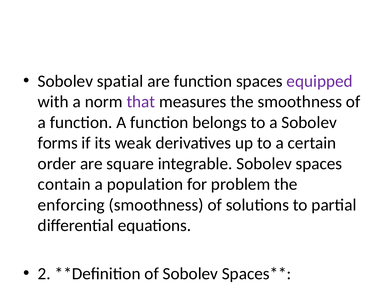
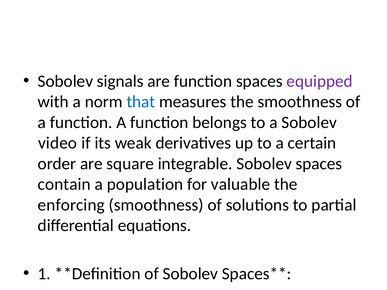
spatial: spatial -> signals
that colour: purple -> blue
forms: forms -> video
problem: problem -> valuable
2: 2 -> 1
